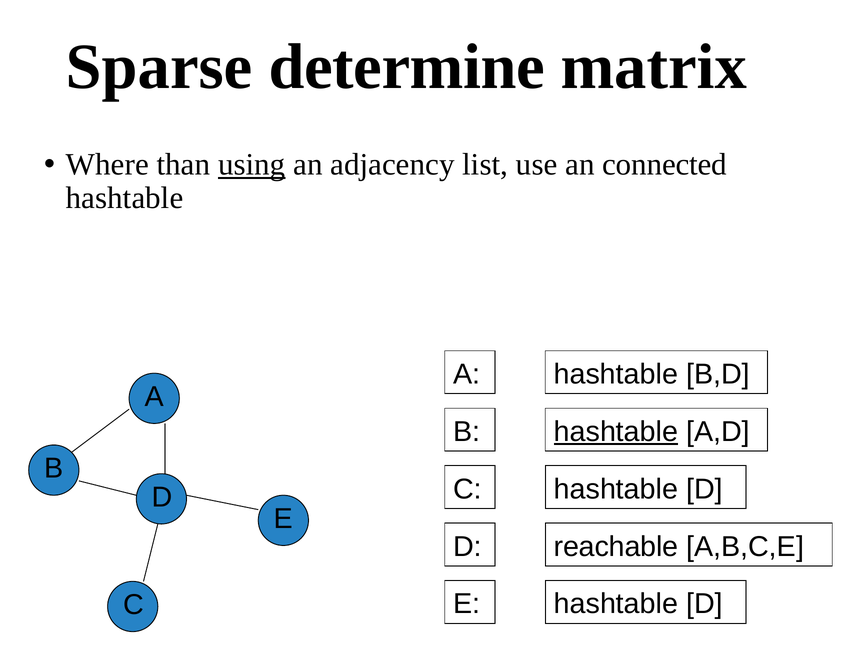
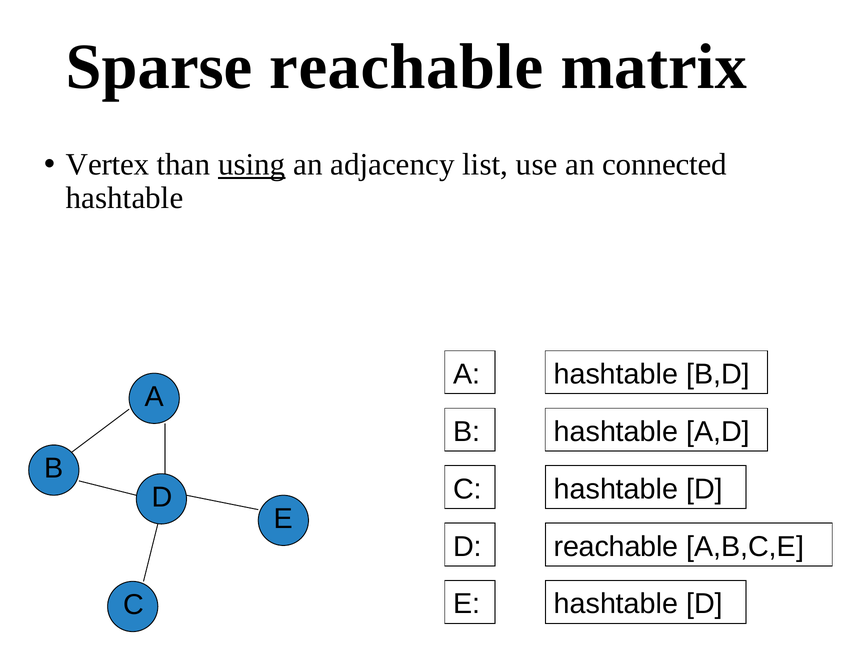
Sparse determine: determine -> reachable
Where: Where -> Vertex
hashtable at (616, 432) underline: present -> none
